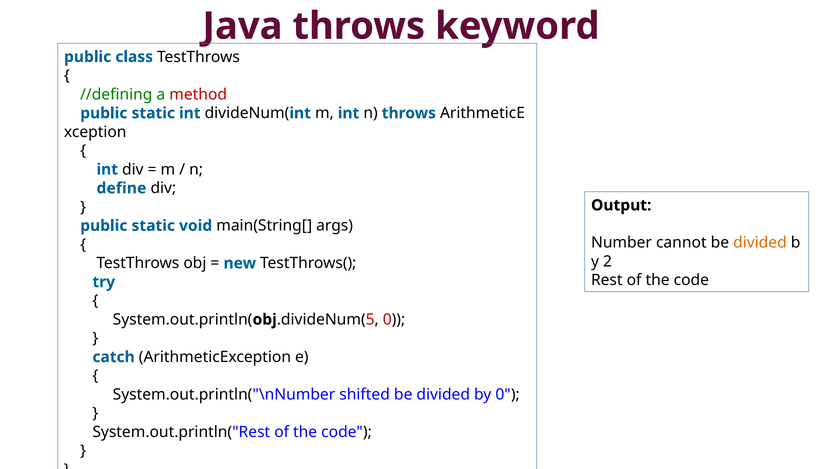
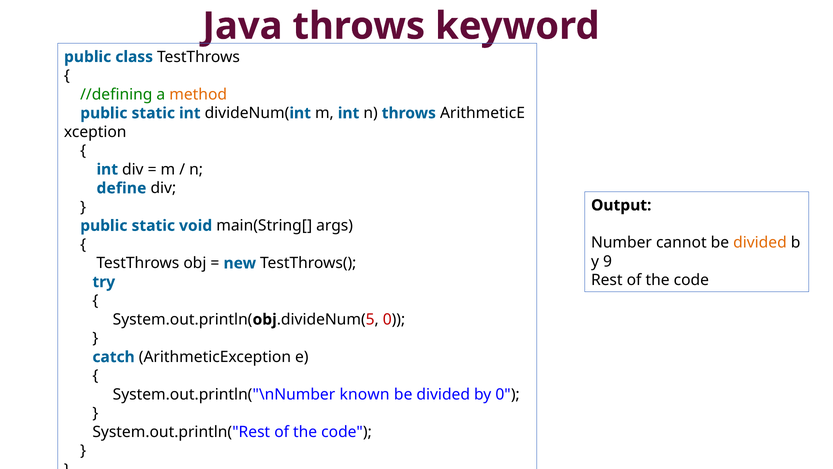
method colour: red -> orange
2: 2 -> 9
shifted: shifted -> known
